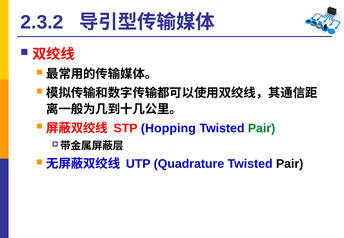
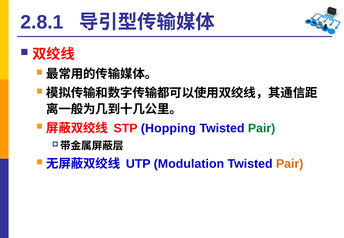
2.3.2: 2.3.2 -> 2.8.1
Quadrature: Quadrature -> Modulation
Pair at (290, 164) colour: black -> orange
